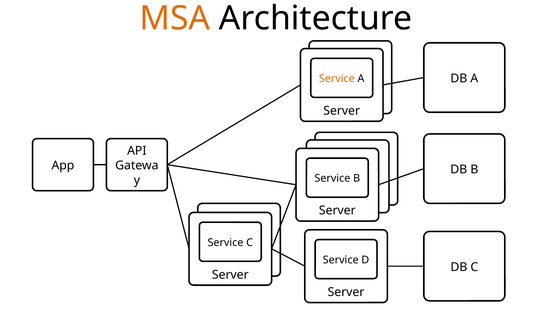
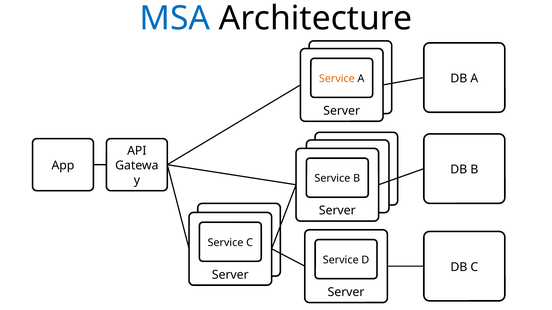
MSA colour: orange -> blue
